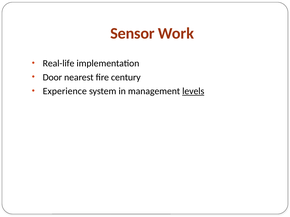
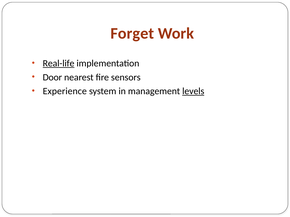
Sensor: Sensor -> Forget
Real-life underline: none -> present
century: century -> sensors
